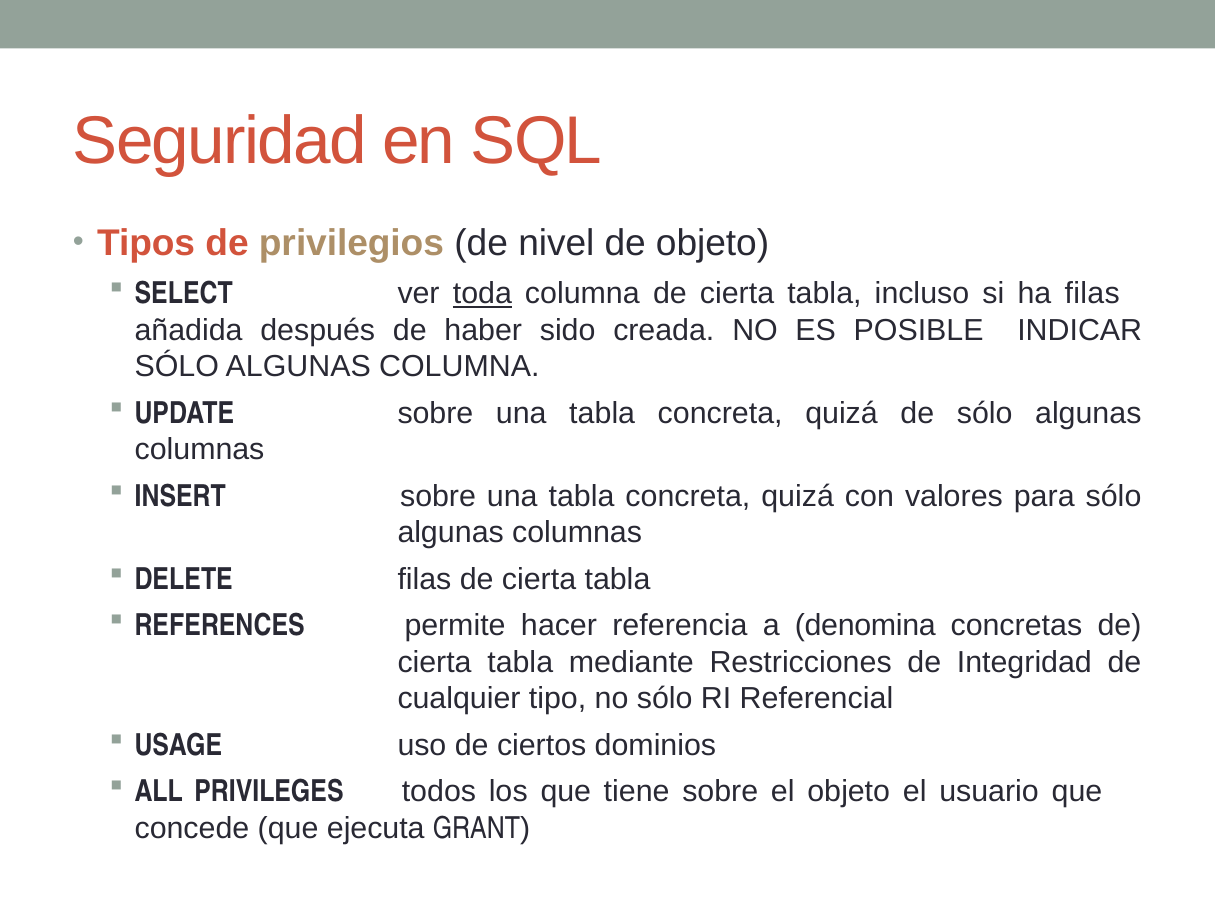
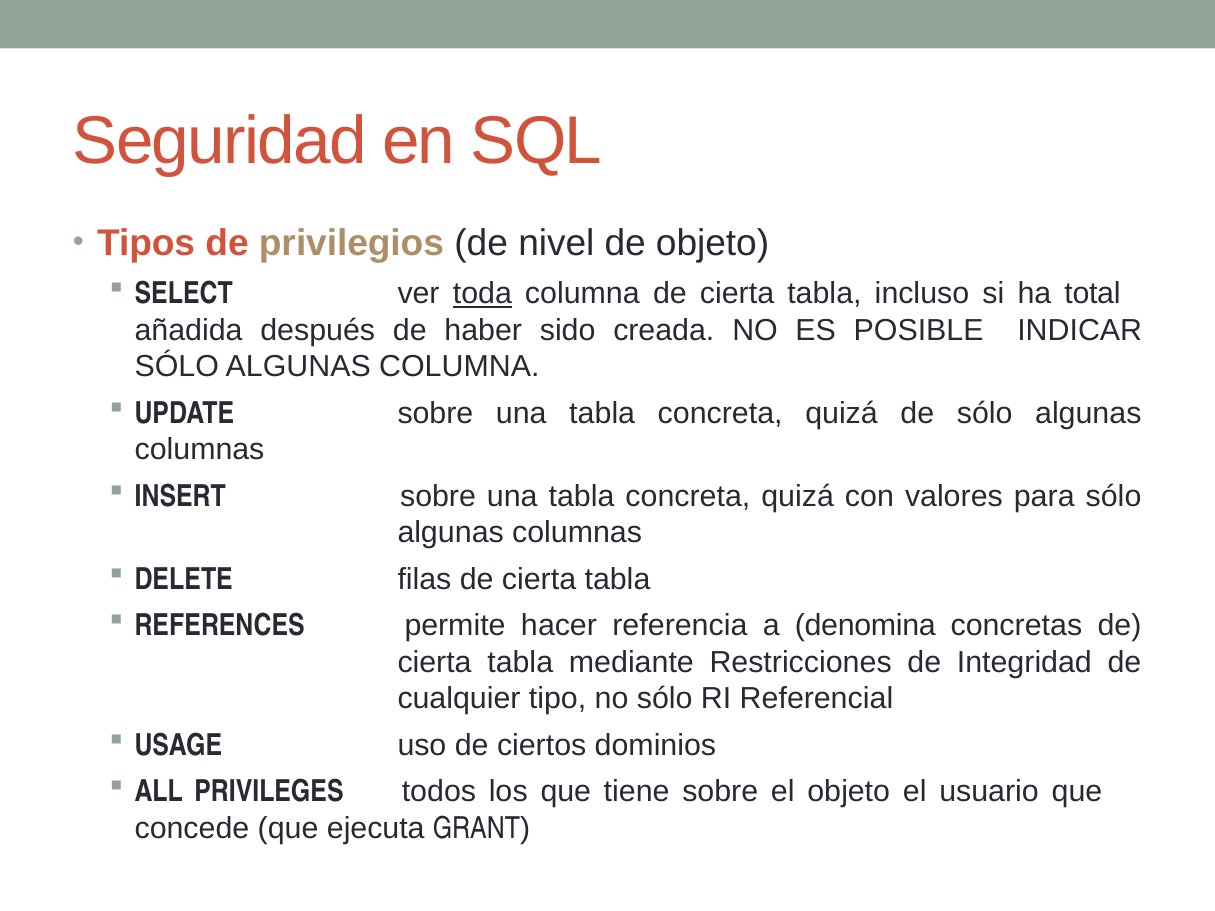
ha filas: filas -> total
